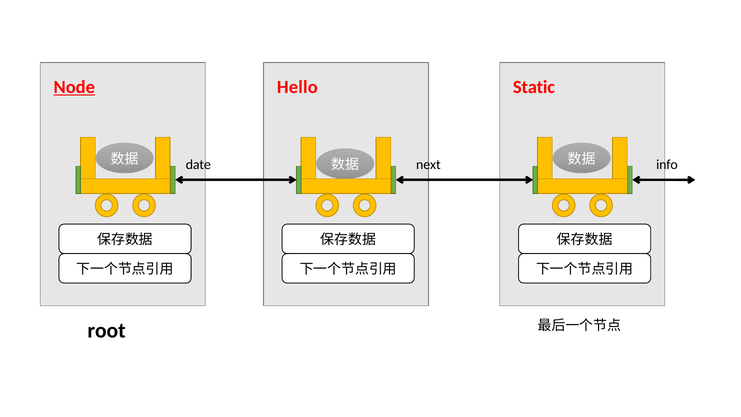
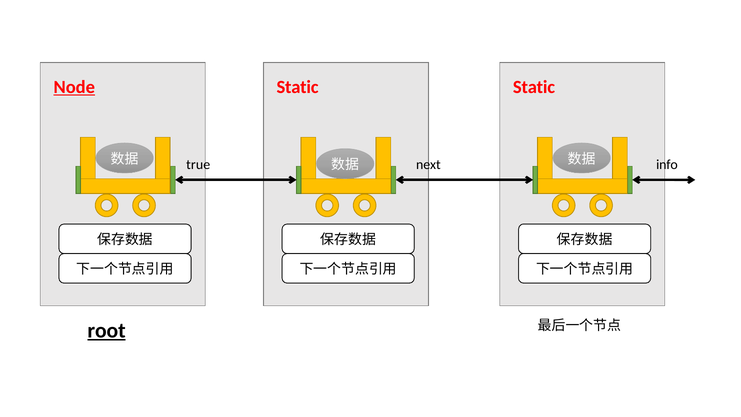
Hello at (297, 87): Hello -> Static
date: date -> true
root underline: none -> present
